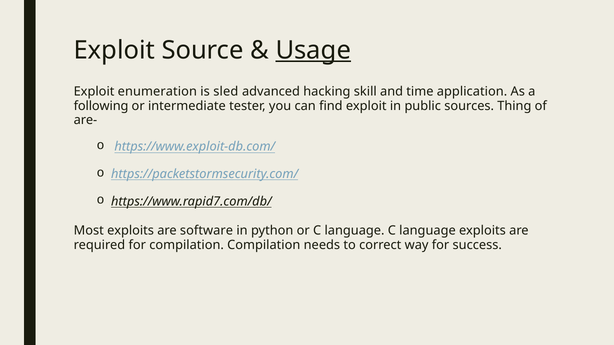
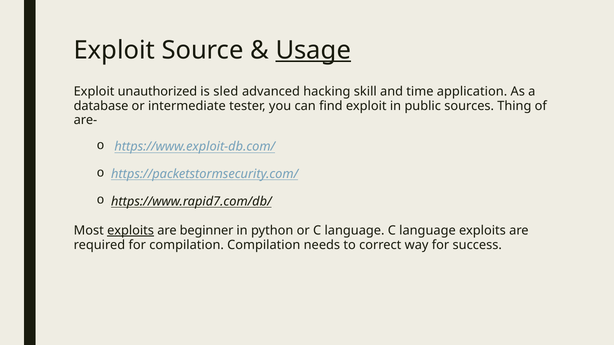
enumeration: enumeration -> unauthorized
following: following -> database
exploits at (131, 231) underline: none -> present
software: software -> beginner
